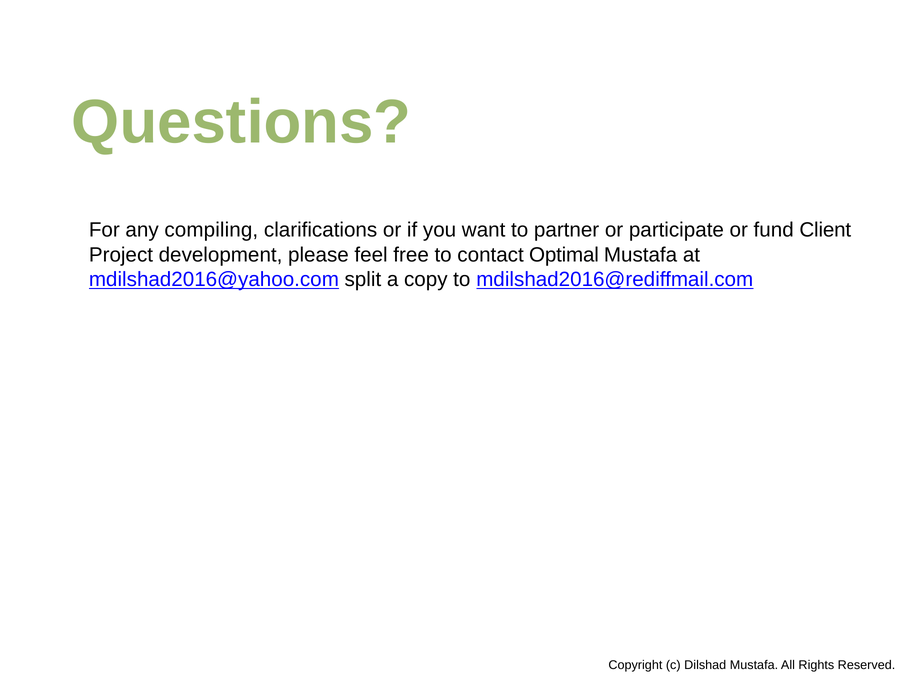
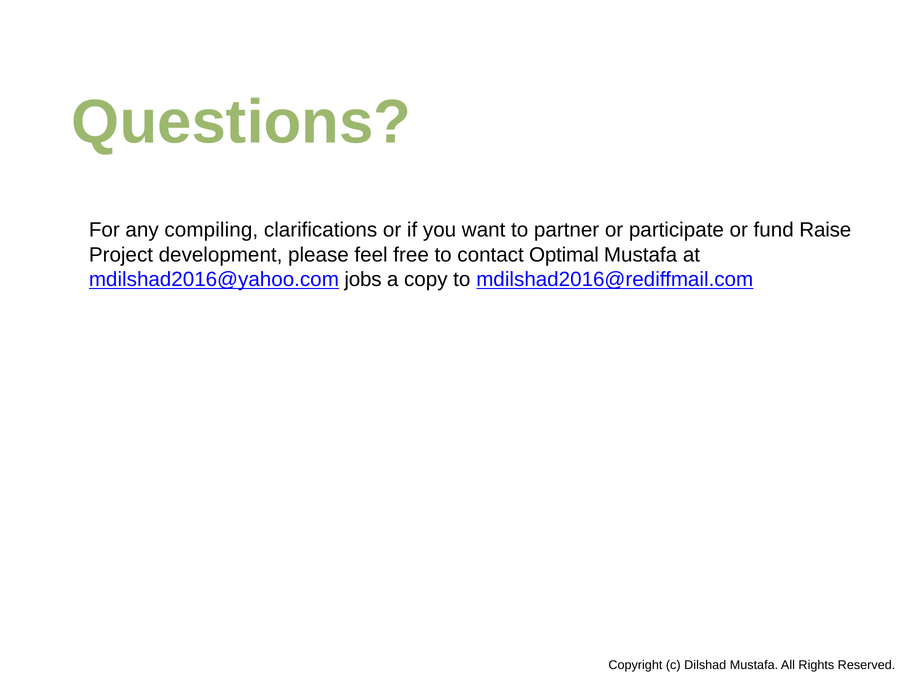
Client: Client -> Raise
split: split -> jobs
